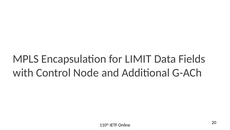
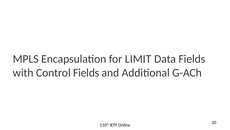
Control Node: Node -> Fields
